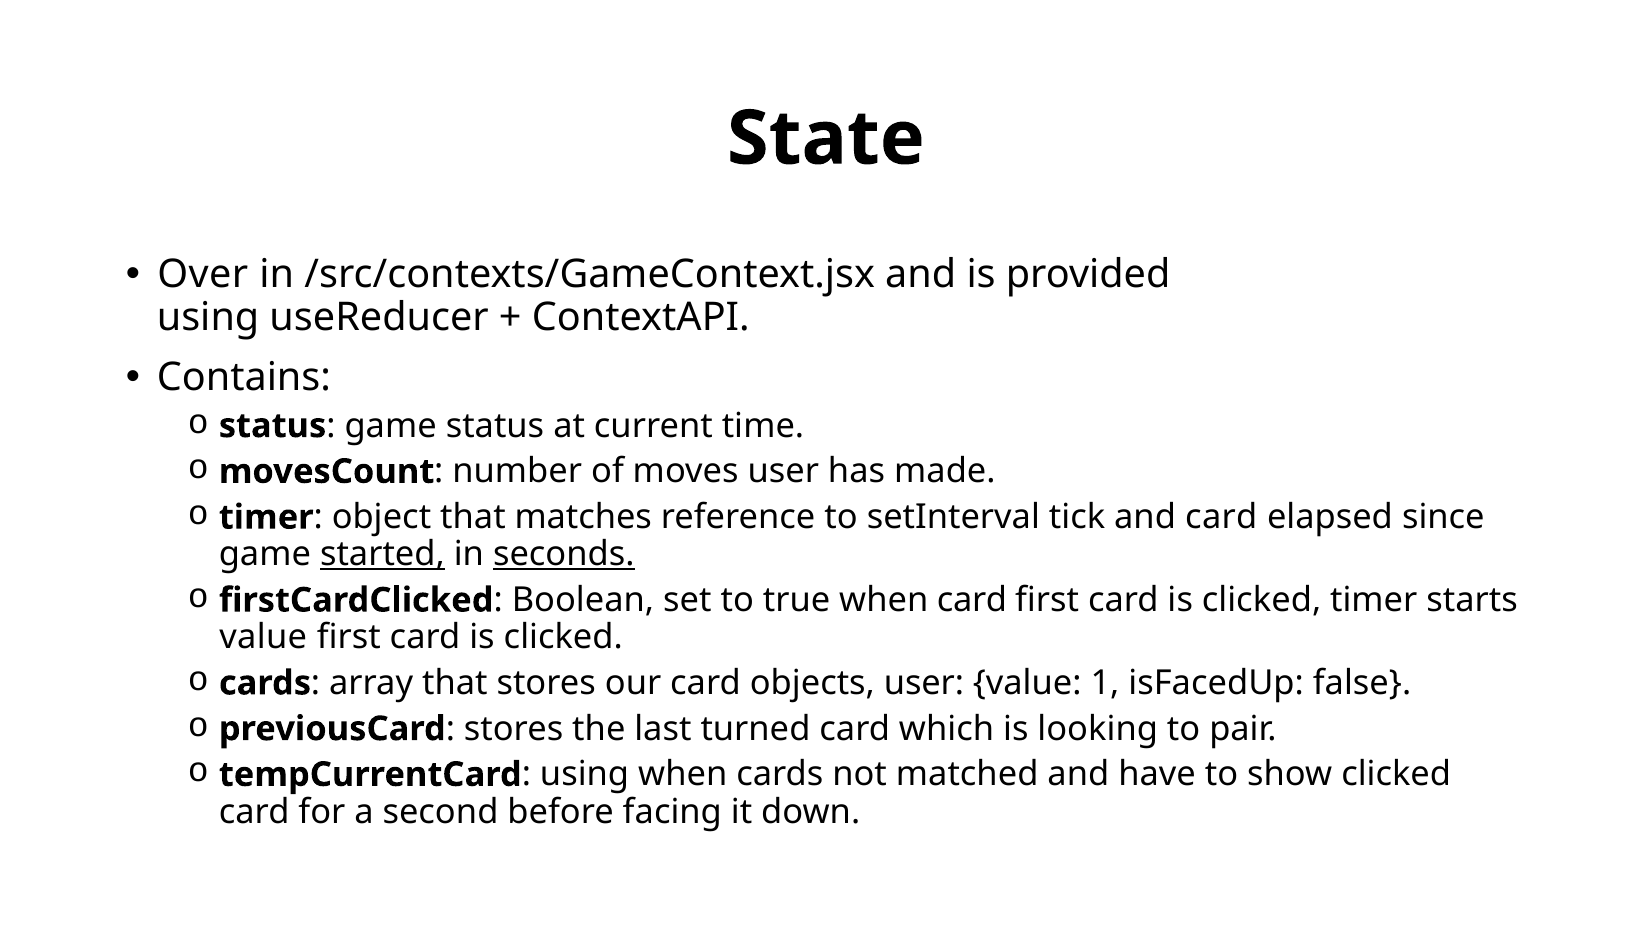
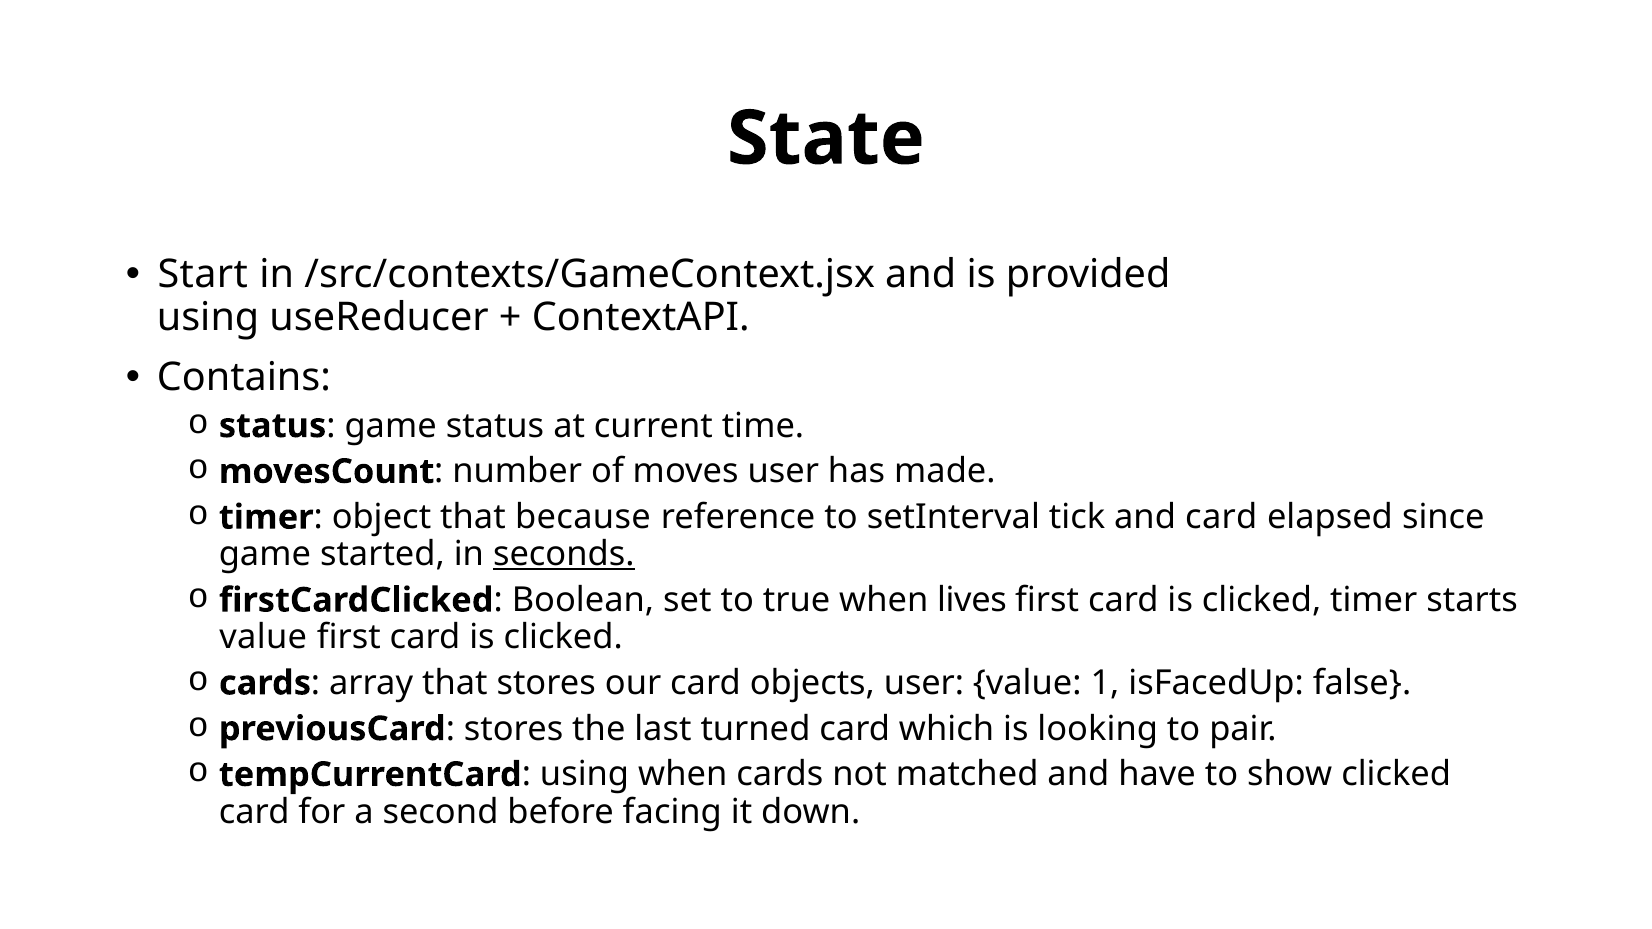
Over: Over -> Start
matches: matches -> because
started underline: present -> none
when card: card -> lives
